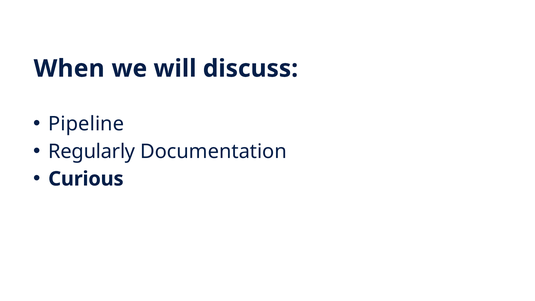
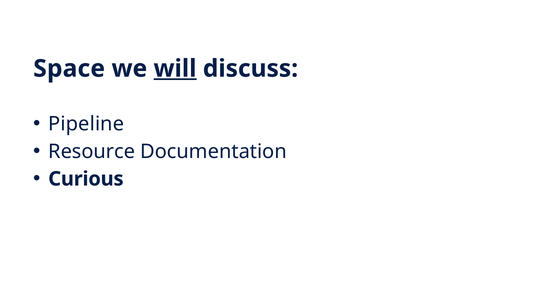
When: When -> Space
will underline: none -> present
Regularly: Regularly -> Resource
